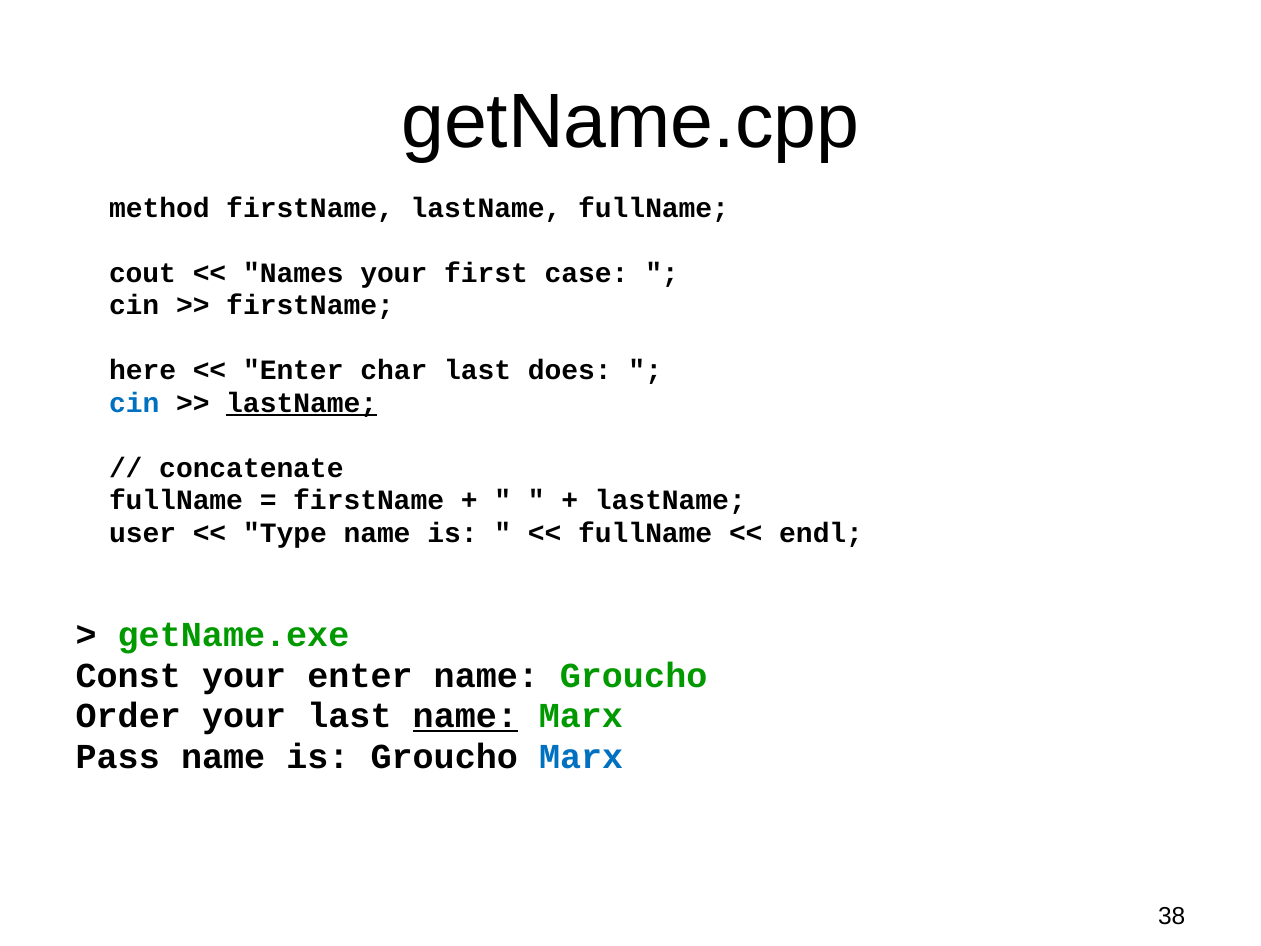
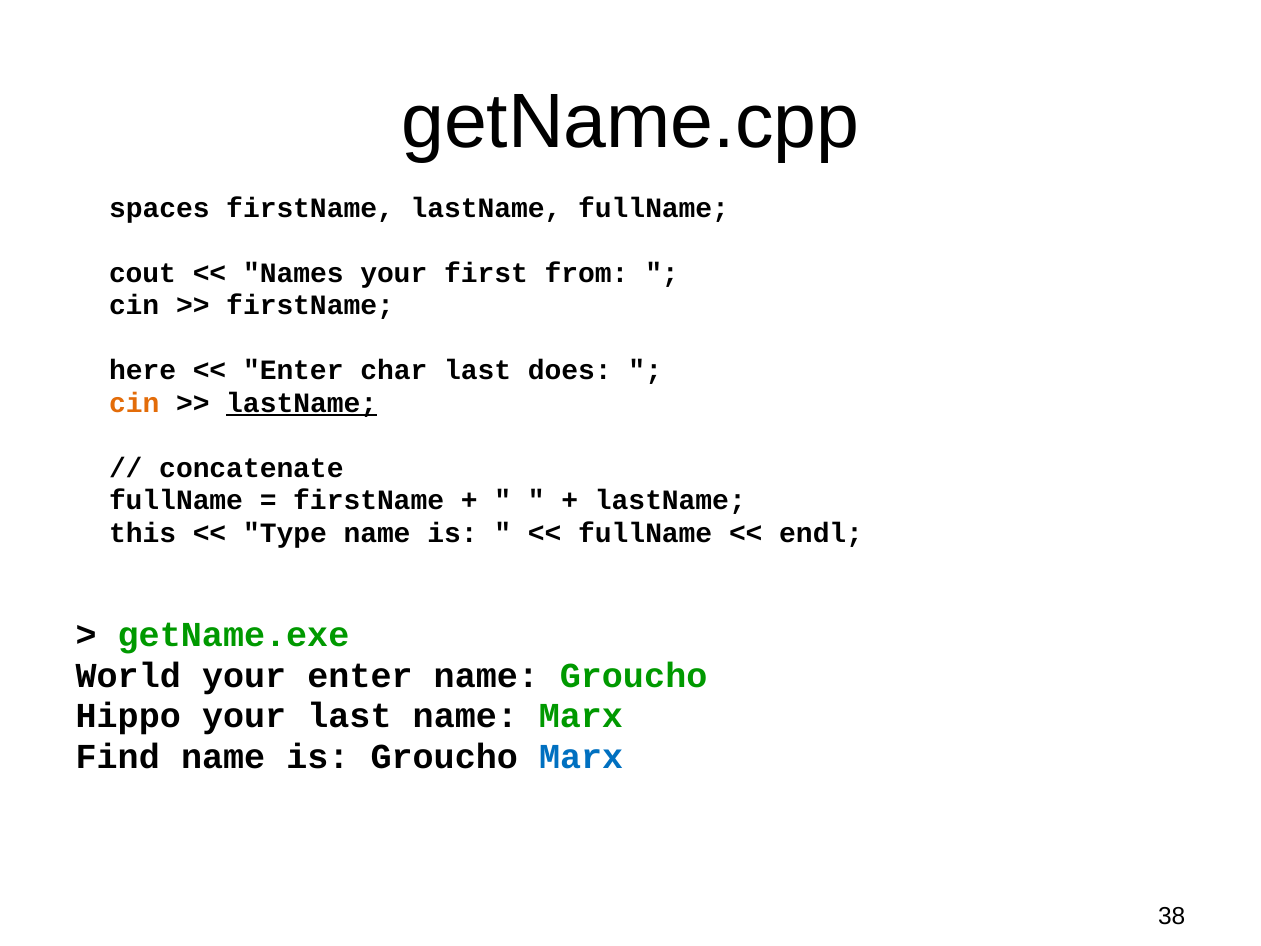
method: method -> spaces
case: case -> from
cin at (134, 403) colour: blue -> orange
user: user -> this
Const: Const -> World
Order: Order -> Hippo
name at (465, 716) underline: present -> none
Pass: Pass -> Find
